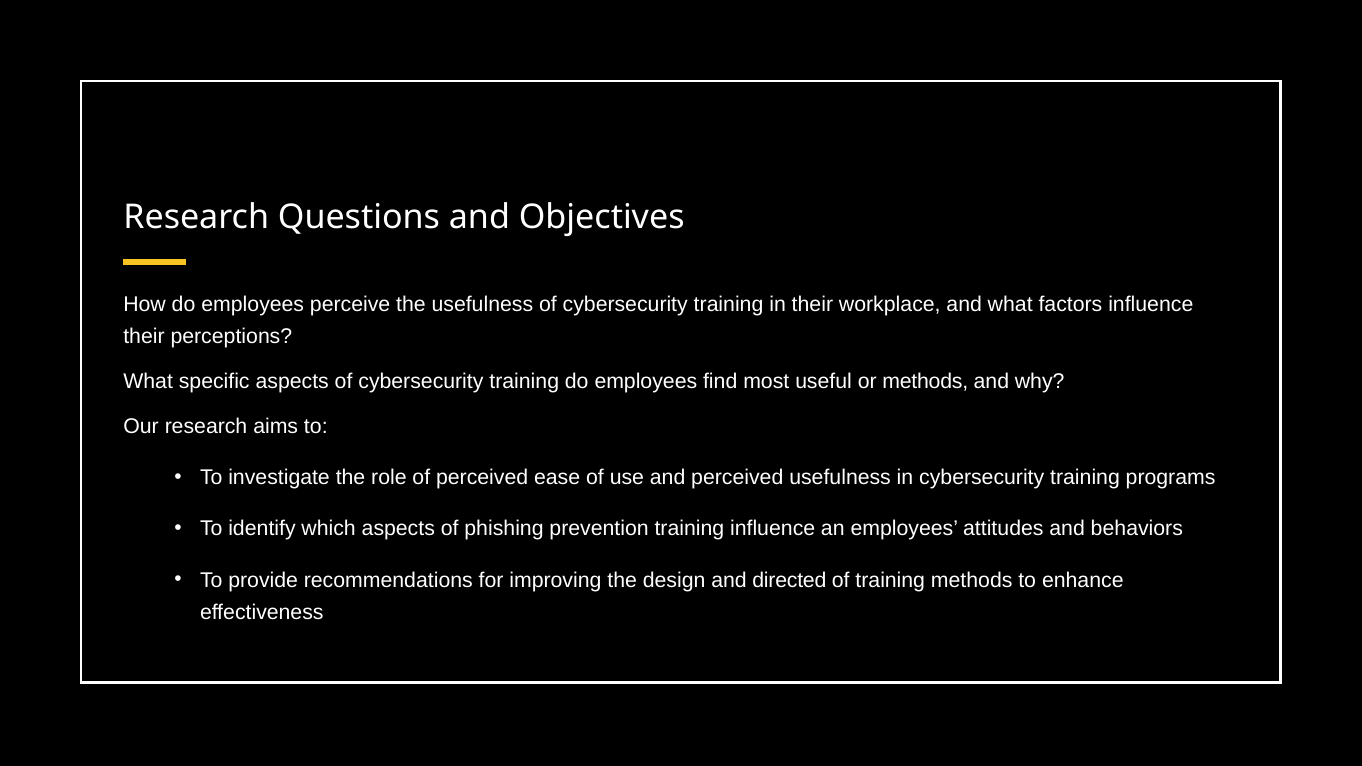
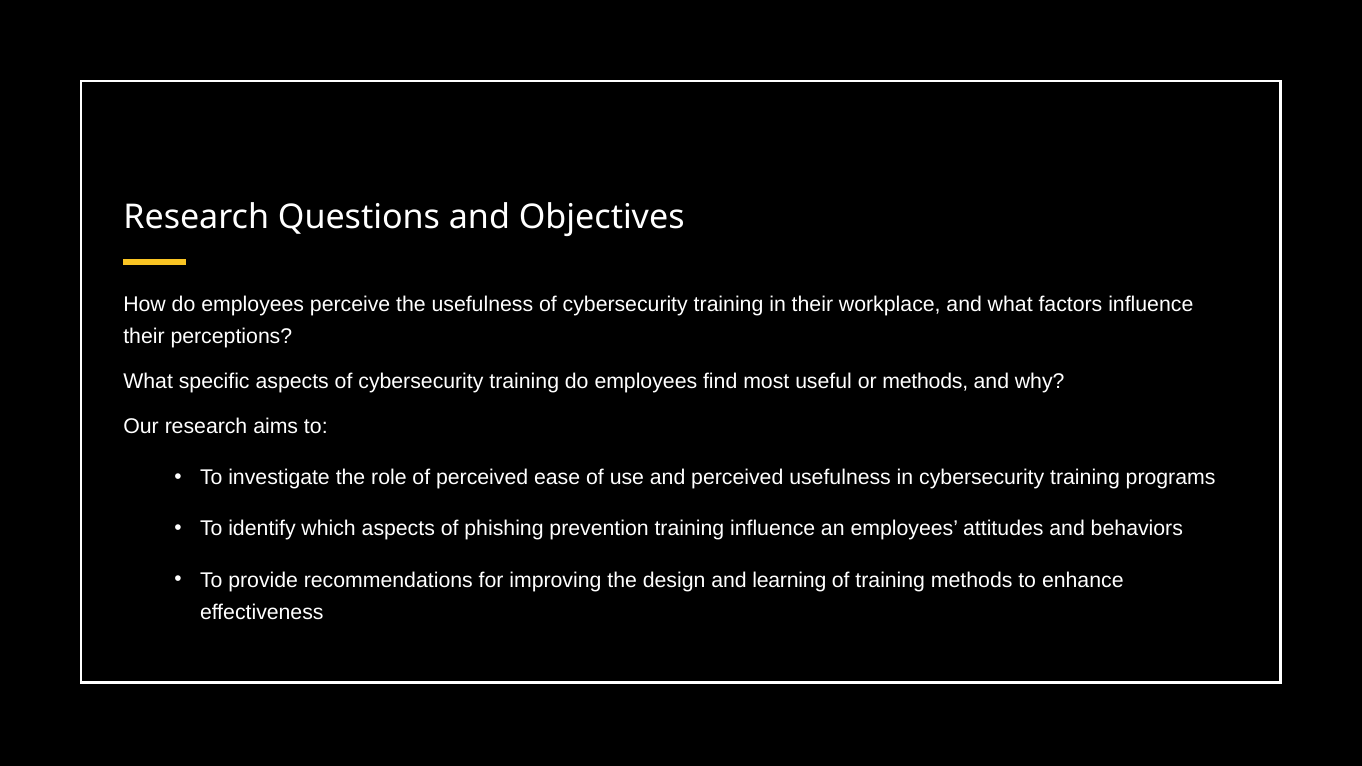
directed: directed -> learning
